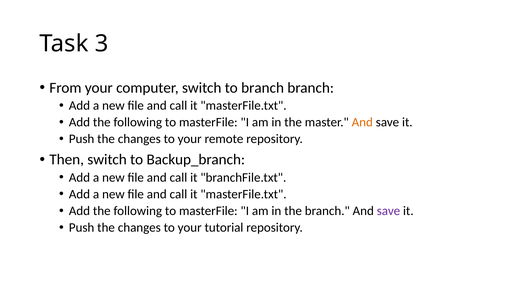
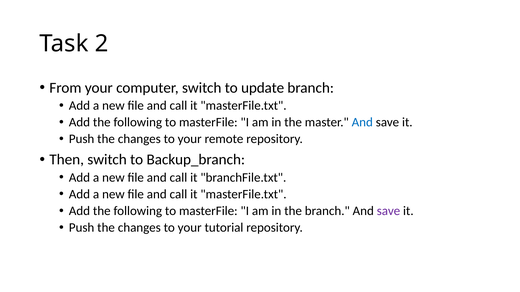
3: 3 -> 2
to branch: branch -> update
And at (362, 123) colour: orange -> blue
